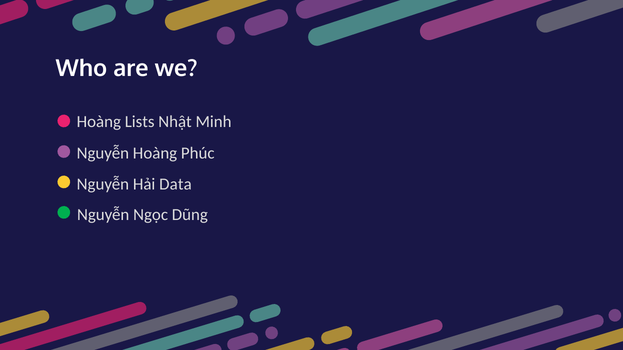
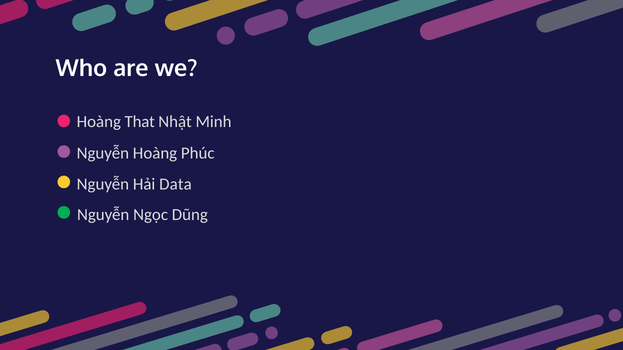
Lists: Lists -> That
